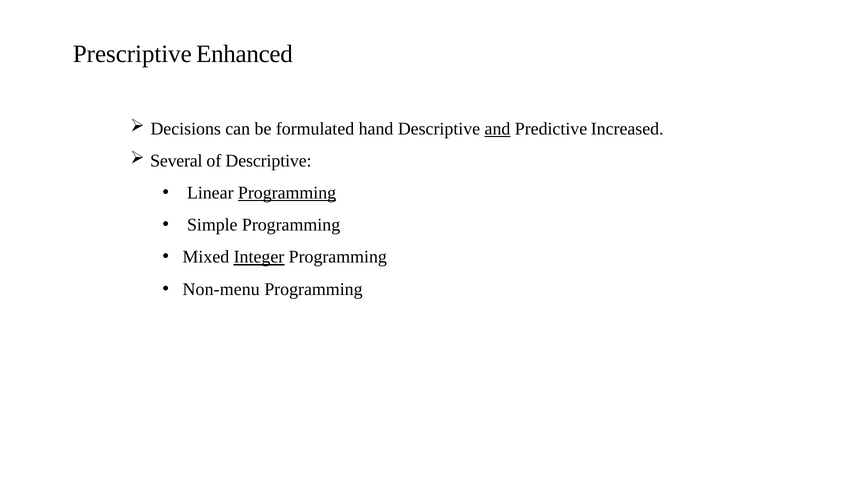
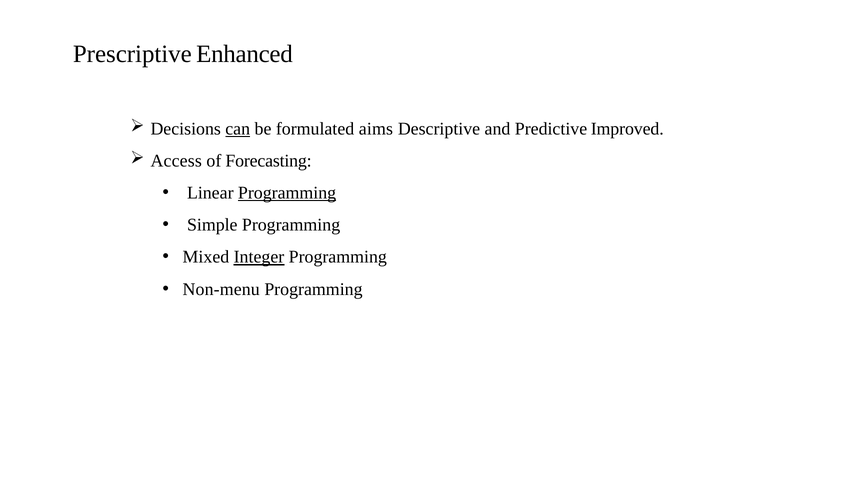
can underline: none -> present
hand: hand -> aims
and underline: present -> none
Increased: Increased -> Improved
Several: Several -> Access
of Descriptive: Descriptive -> Forecasting
